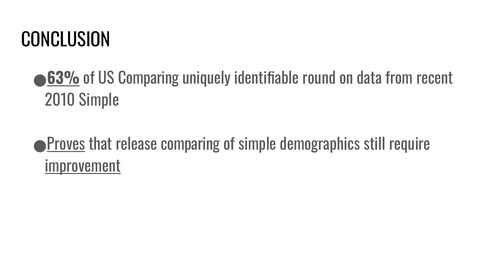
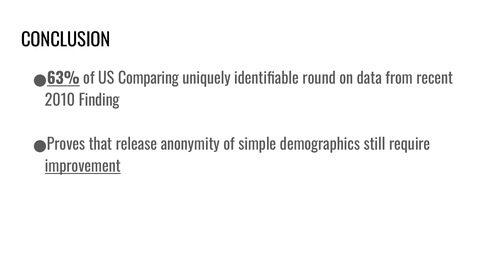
2010 Simple: Simple -> Finding
Proves underline: present -> none
release comparing: comparing -> anonymity
